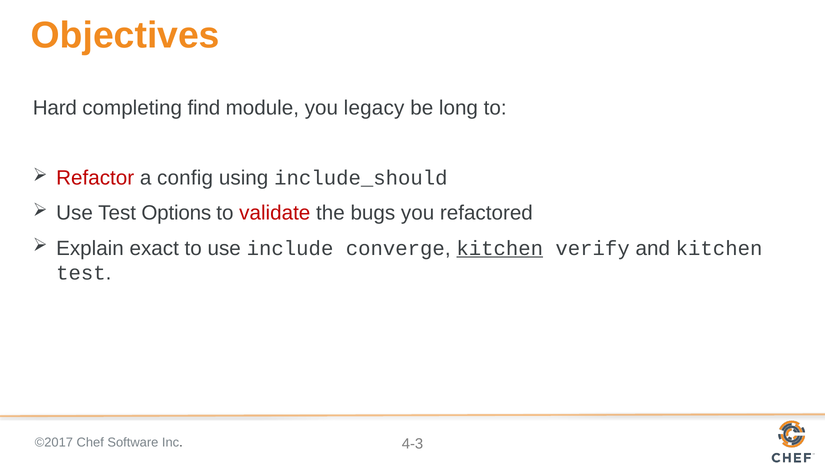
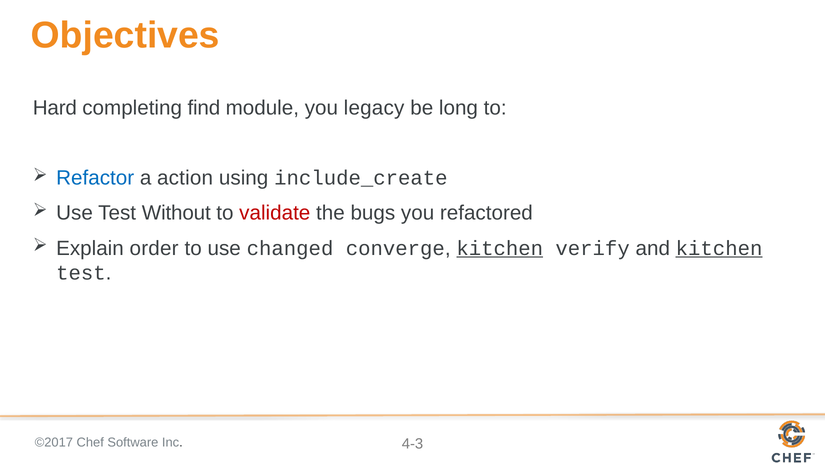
Refactor colour: red -> blue
config: config -> action
include_should: include_should -> include_create
Options: Options -> Without
exact: exact -> order
include: include -> changed
kitchen at (719, 248) underline: none -> present
